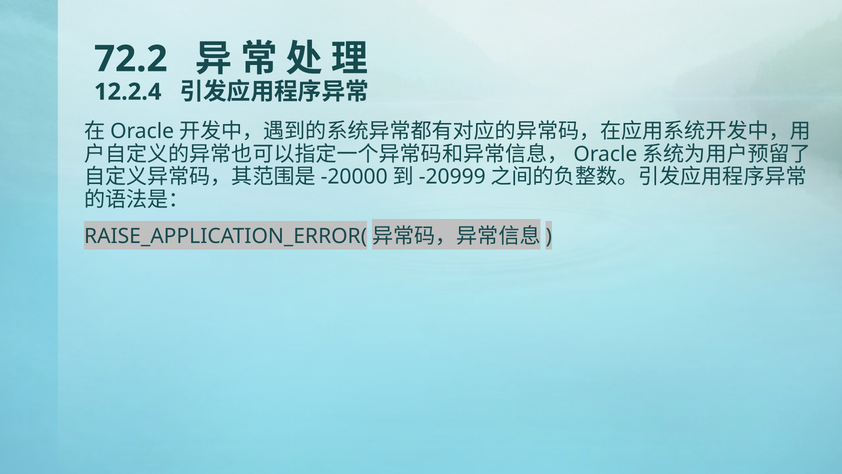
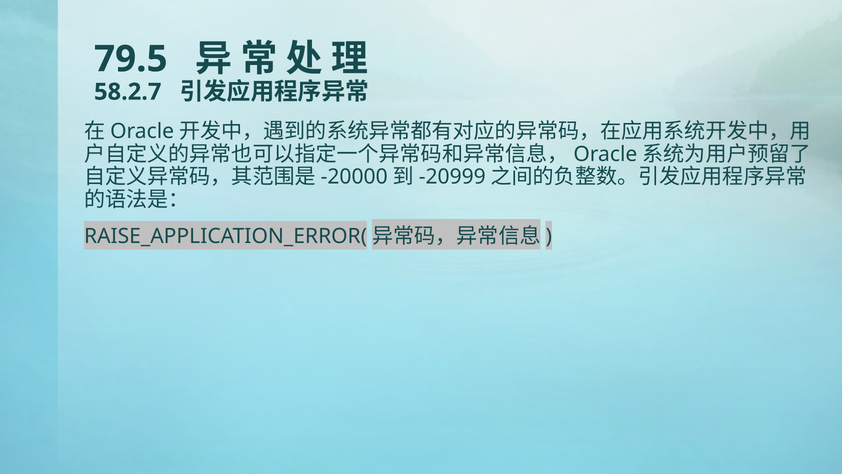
72.2: 72.2 -> 79.5
12.2.4: 12.2.4 -> 58.2.7
